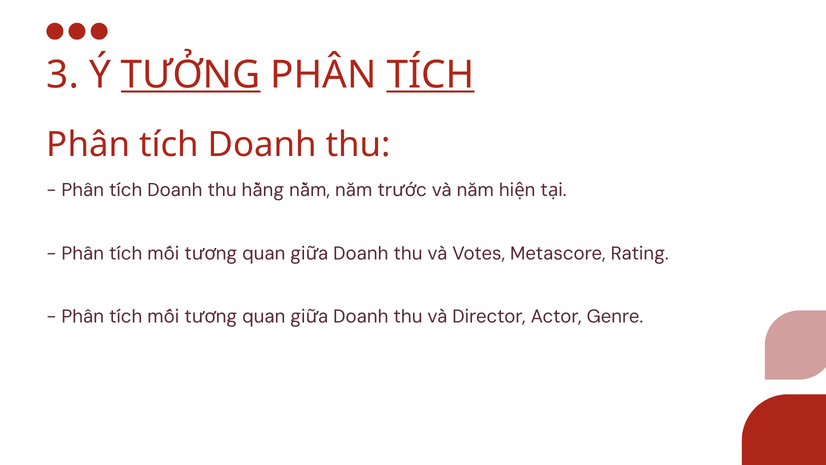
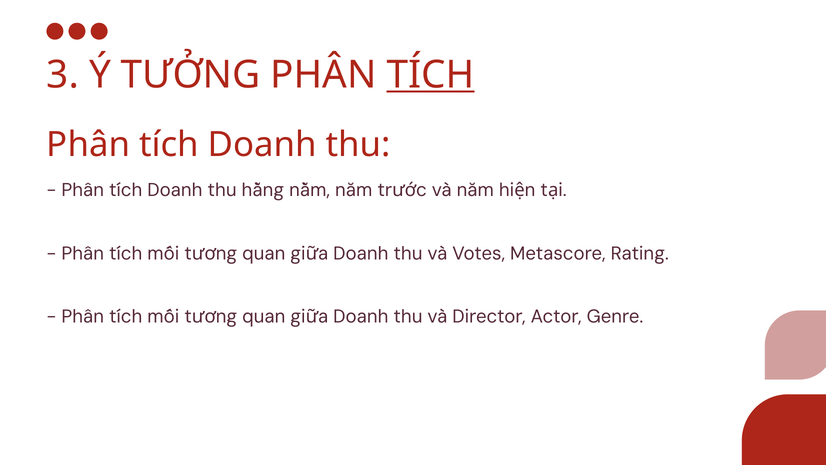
TƯỞNG underline: present -> none
